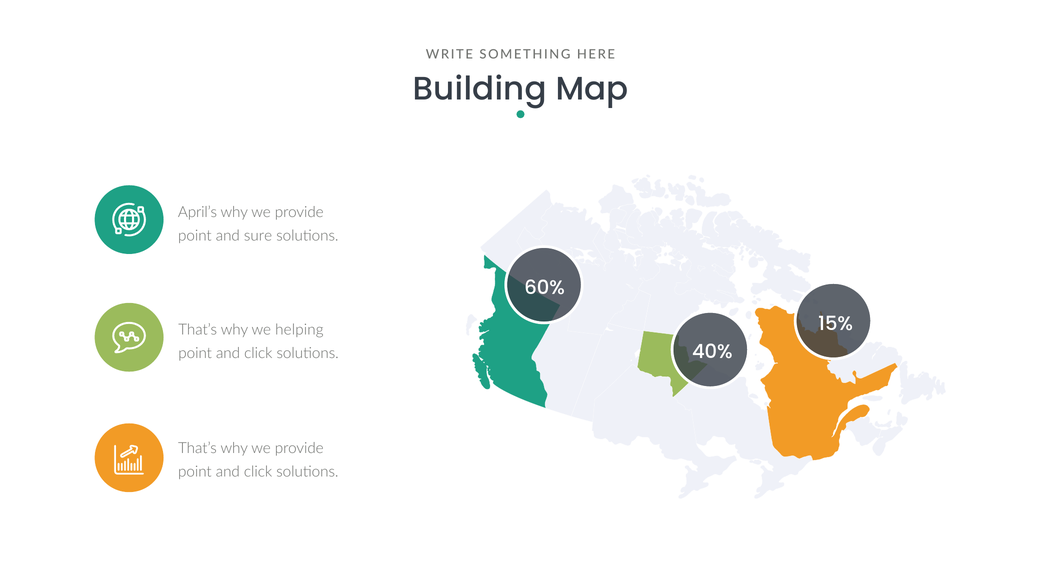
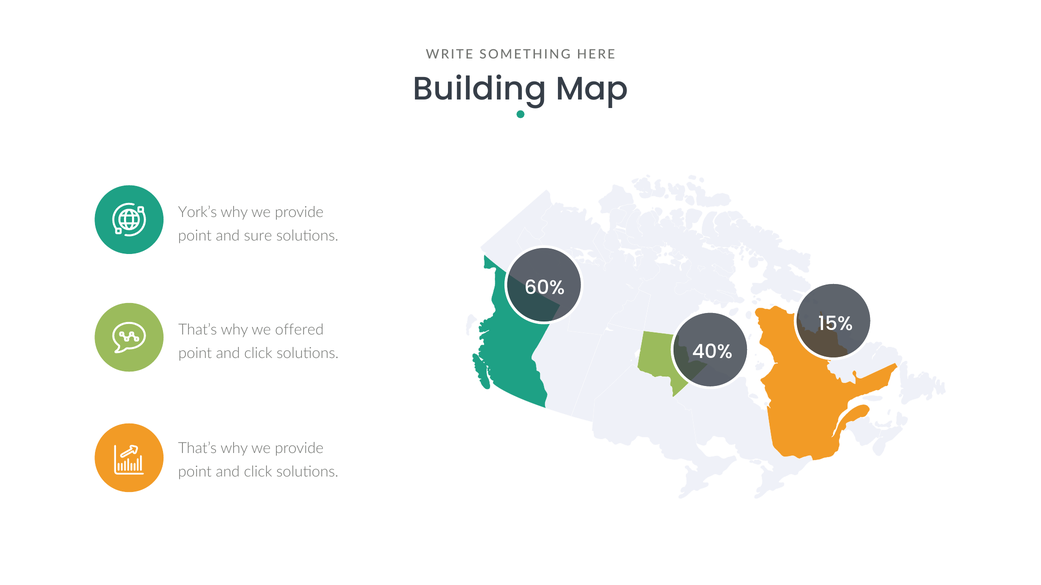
April’s: April’s -> York’s
helping: helping -> offered
